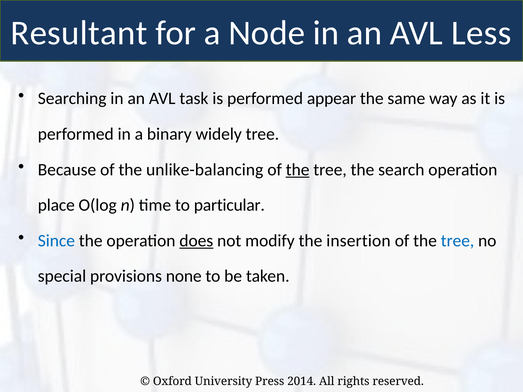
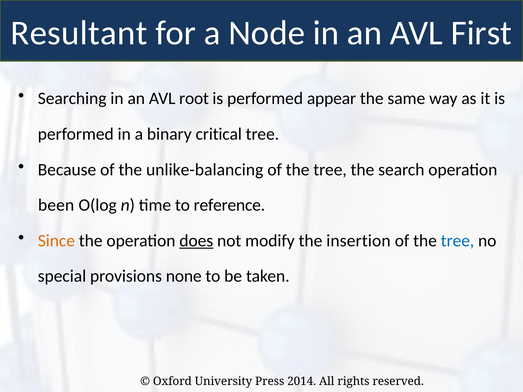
Less: Less -> First
task: task -> root
widely: widely -> critical
the at (298, 170) underline: present -> none
place: place -> been
particular: particular -> reference
Since colour: blue -> orange
